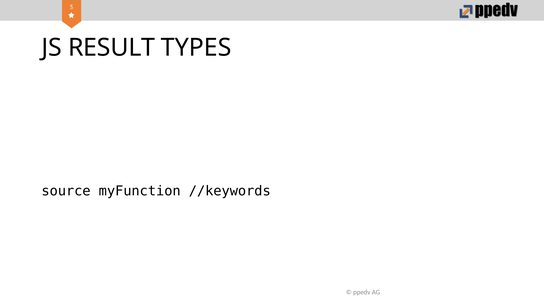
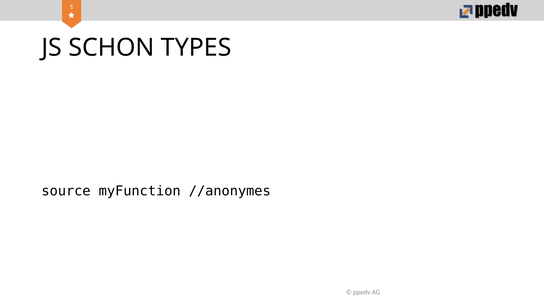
RESULT: RESULT -> SCHON
//keywords: //keywords -> //anonymes
